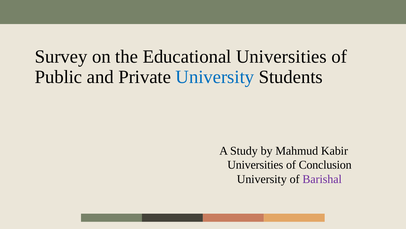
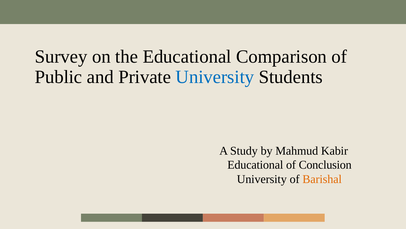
Educational Universities: Universities -> Comparison
Universities at (255, 165): Universities -> Educational
Barishal colour: purple -> orange
